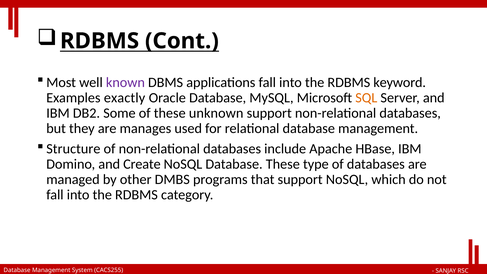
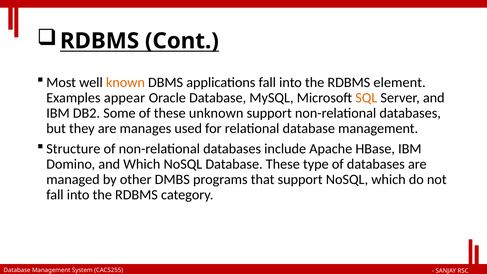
known colour: purple -> orange
keyword: keyword -> element
exactly: exactly -> appear
and Create: Create -> Which
